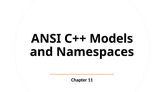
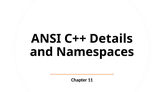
Models: Models -> Details
